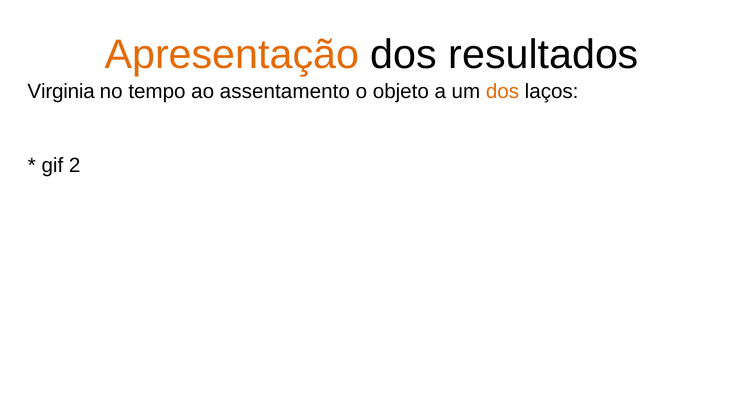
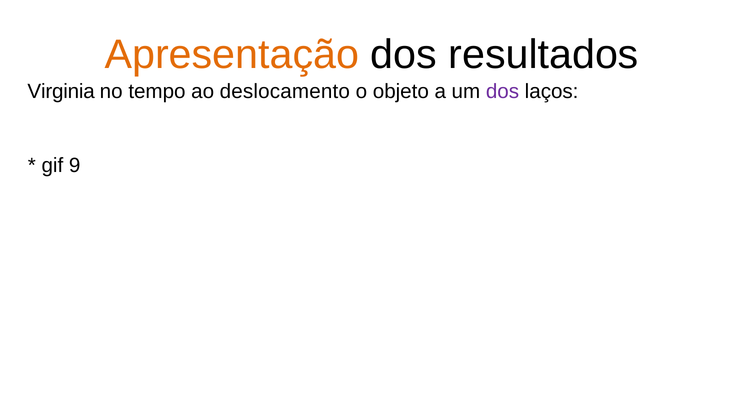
assentamento: assentamento -> deslocamento
dos at (503, 92) colour: orange -> purple
2: 2 -> 9
